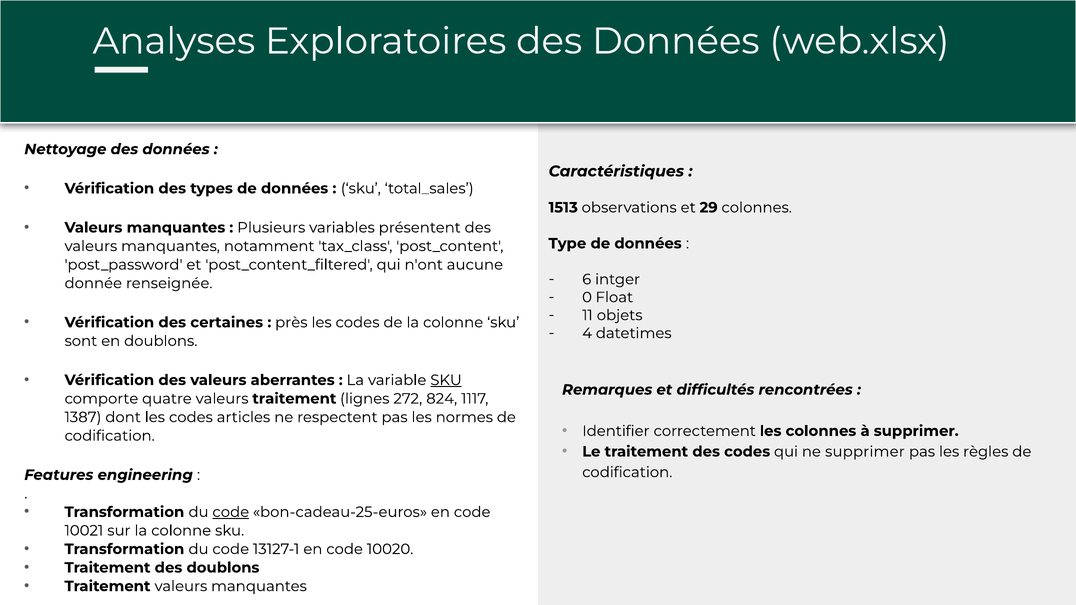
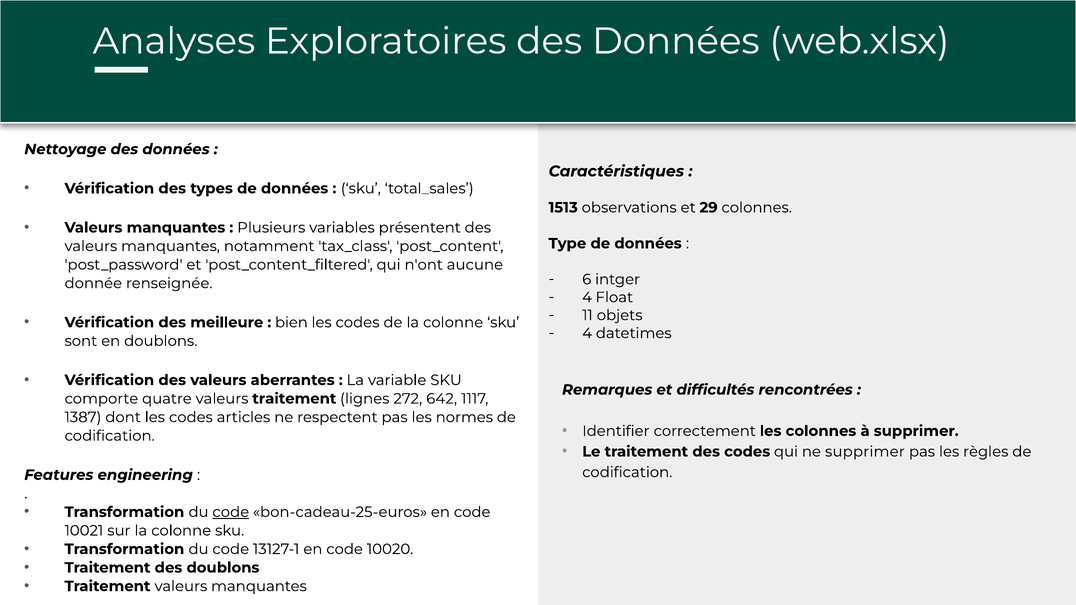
0 at (587, 297): 0 -> 4
certaines: certaines -> meilleure
près: près -> bien
SKU at (446, 380) underline: present -> none
824: 824 -> 642
